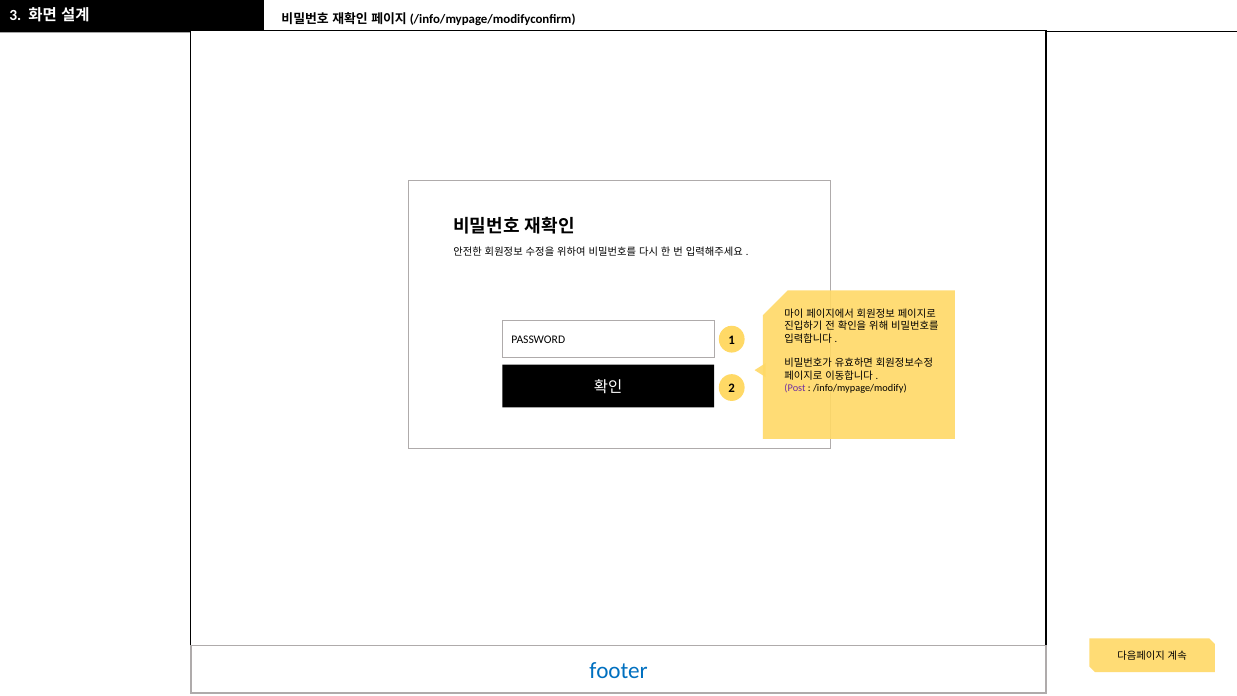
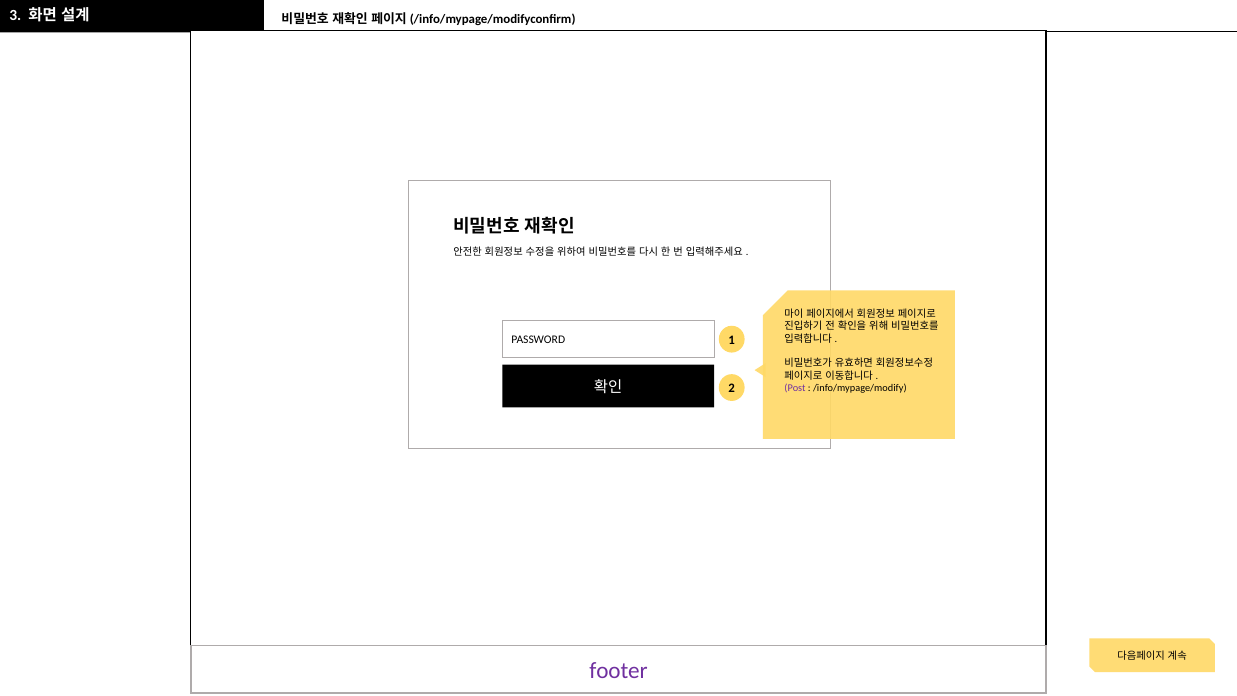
footer colour: blue -> purple
